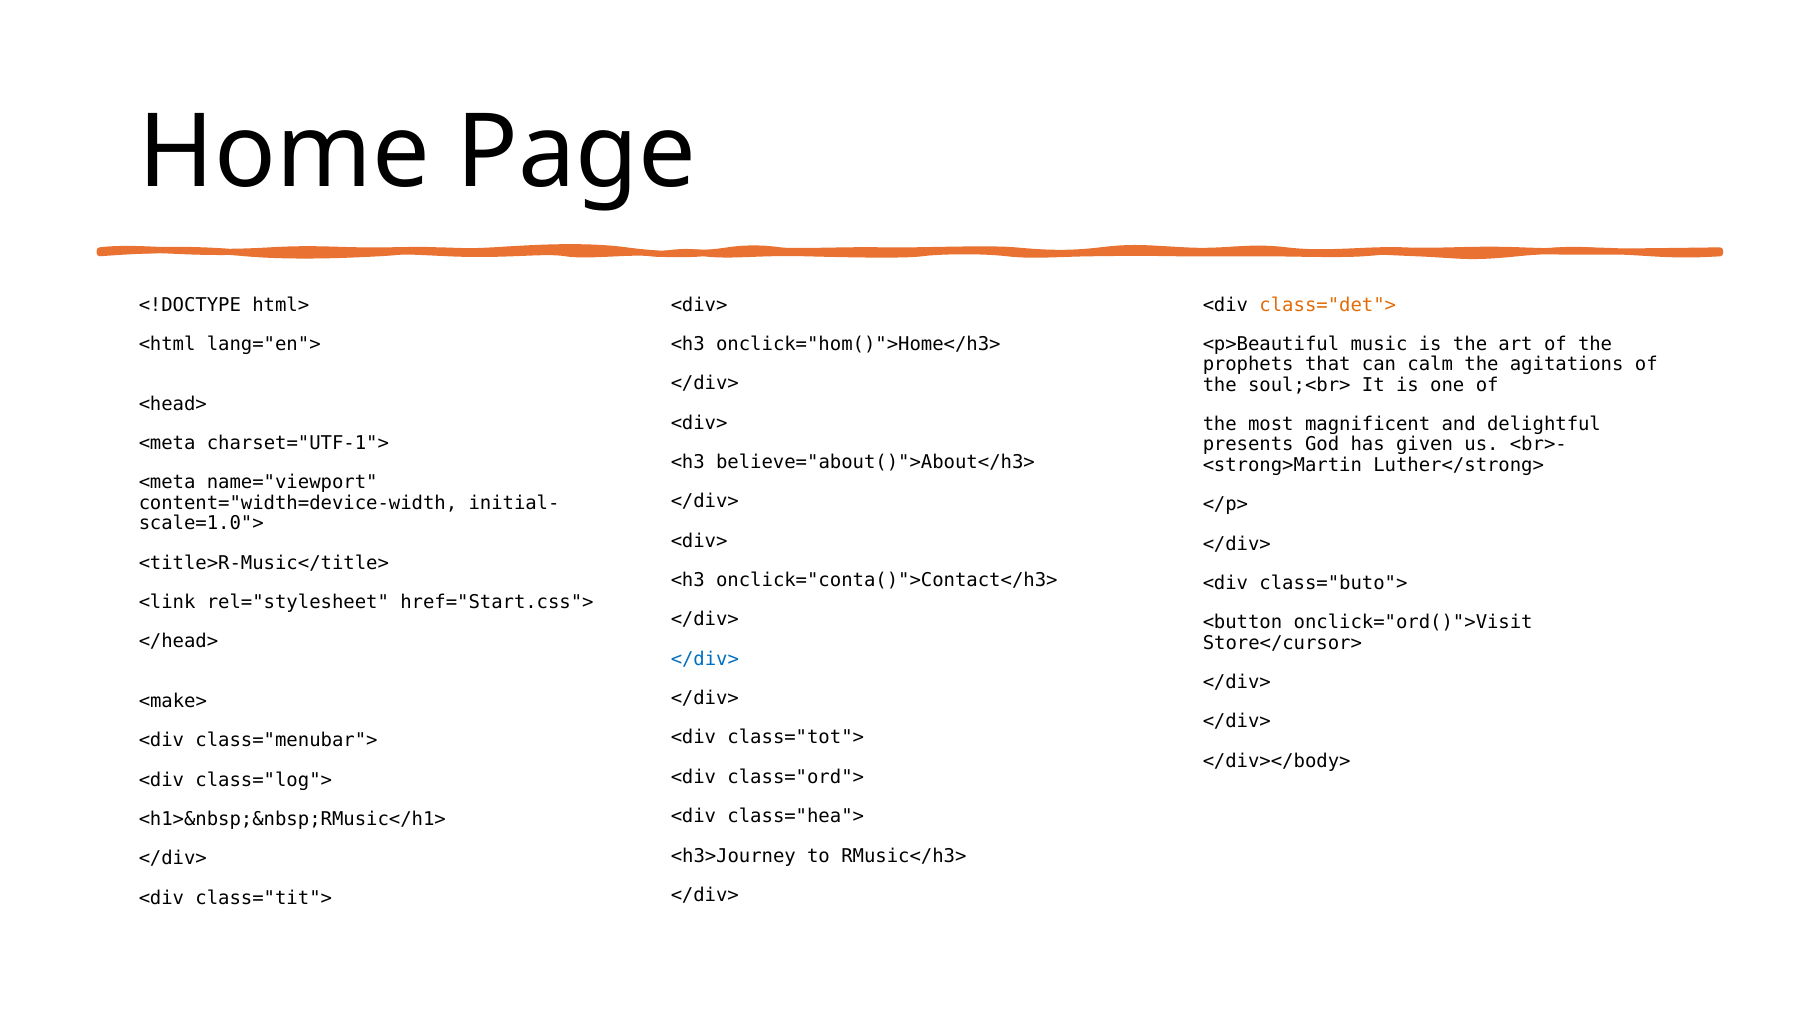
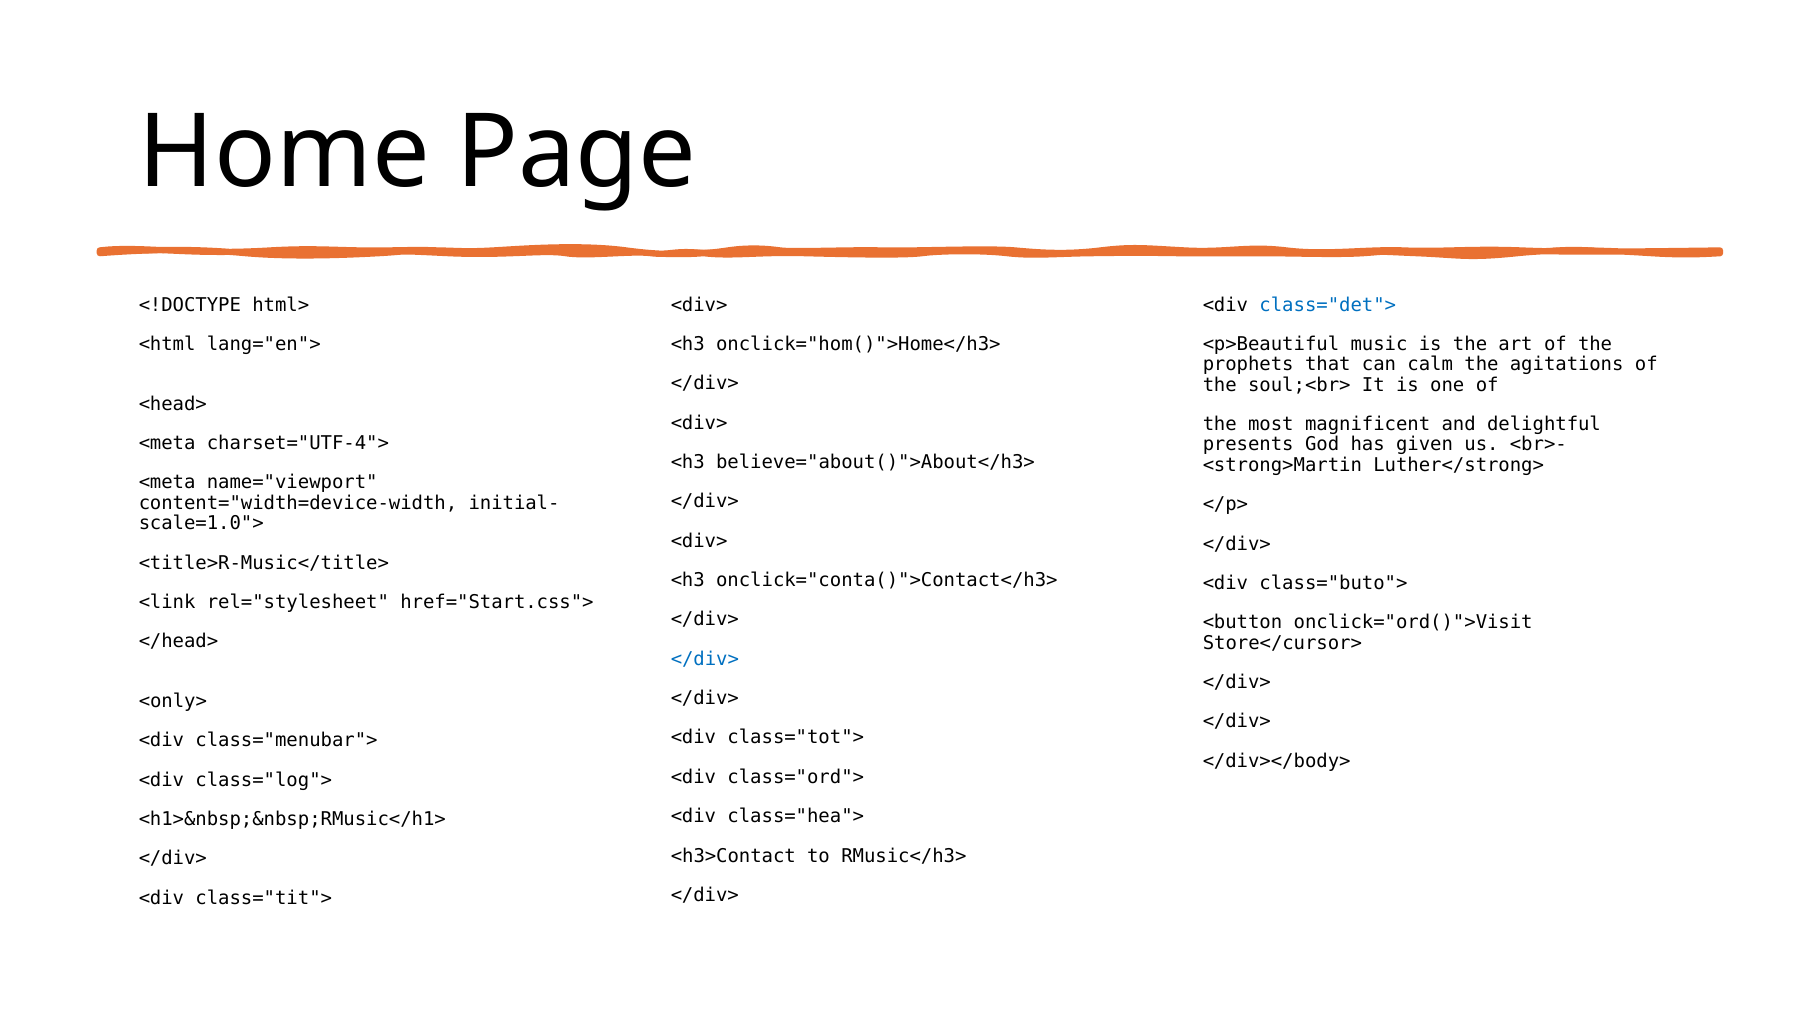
class="det"> colour: orange -> blue
charset="UTF-1">: charset="UTF-1"> -> charset="UTF-4">
<make>: <make> -> <only>
<h3>Journey: <h3>Journey -> <h3>Contact
